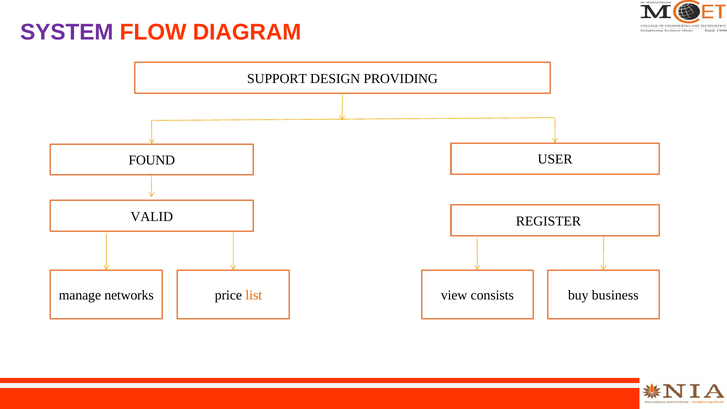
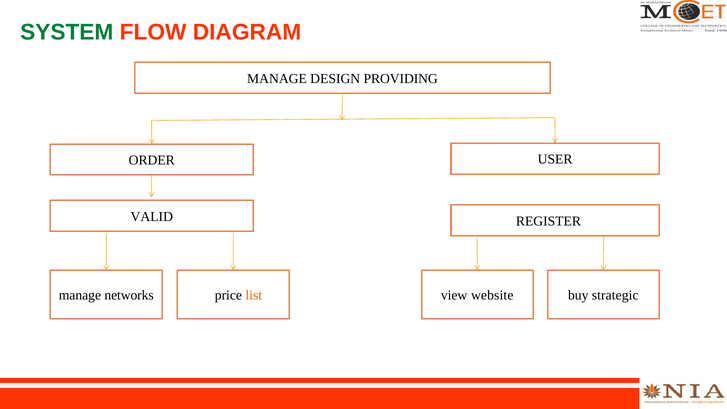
SYSTEM colour: purple -> green
SUPPORT at (277, 79): SUPPORT -> MANAGE
FOUND: FOUND -> ORDER
consists: consists -> website
business: business -> strategic
